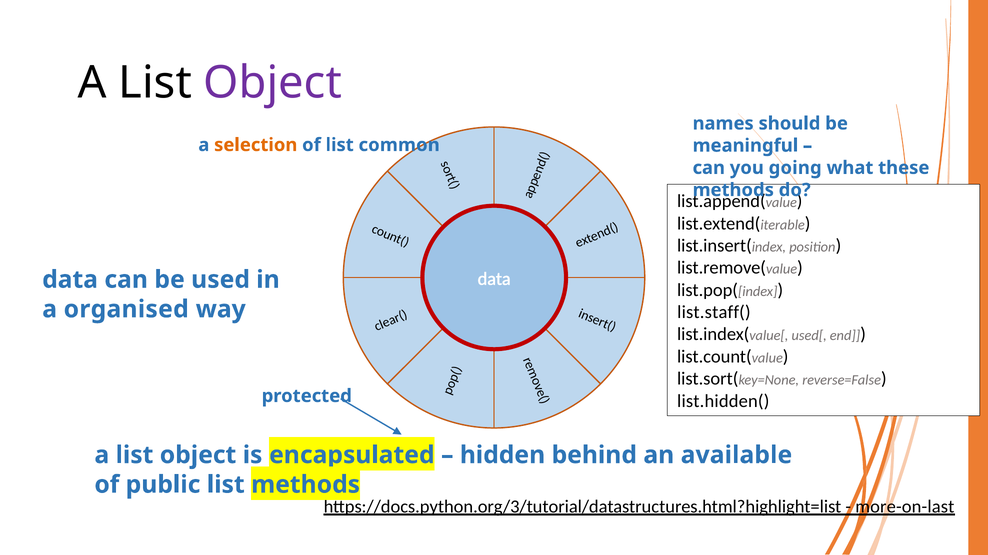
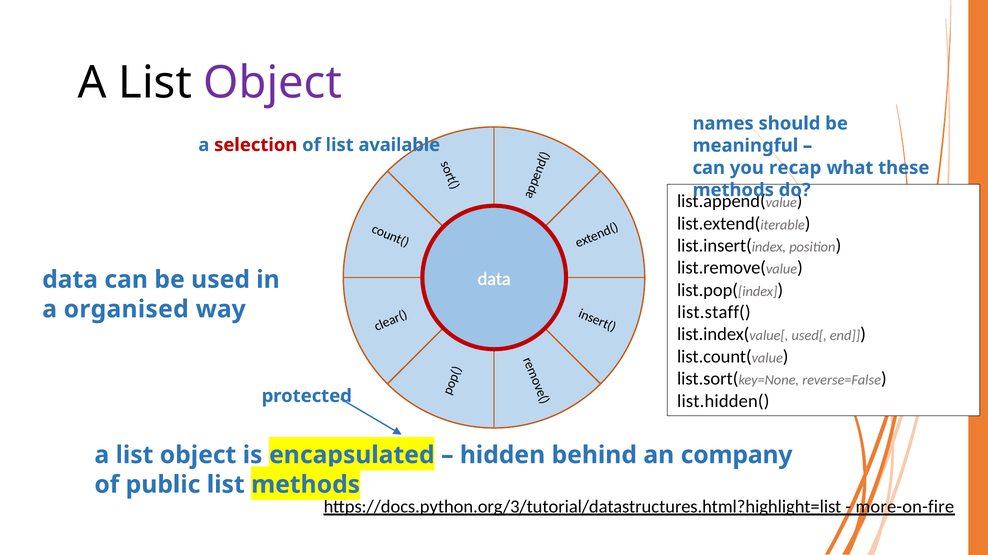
selection colour: orange -> red
common: common -> available
going: going -> recap
available: available -> company
more-on-last: more-on-last -> more-on-fire
